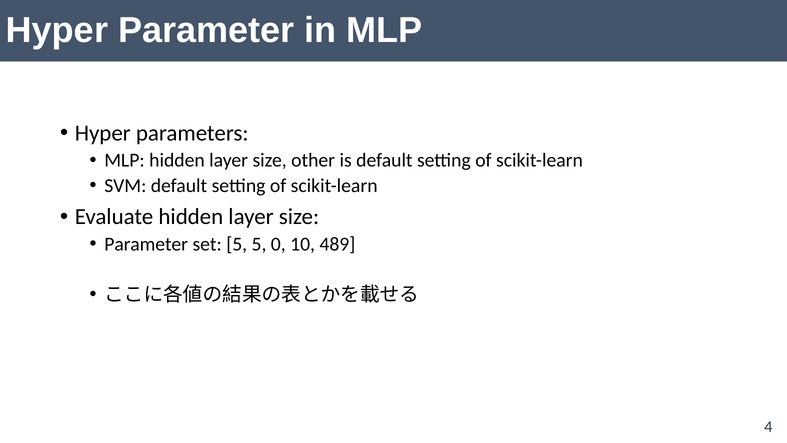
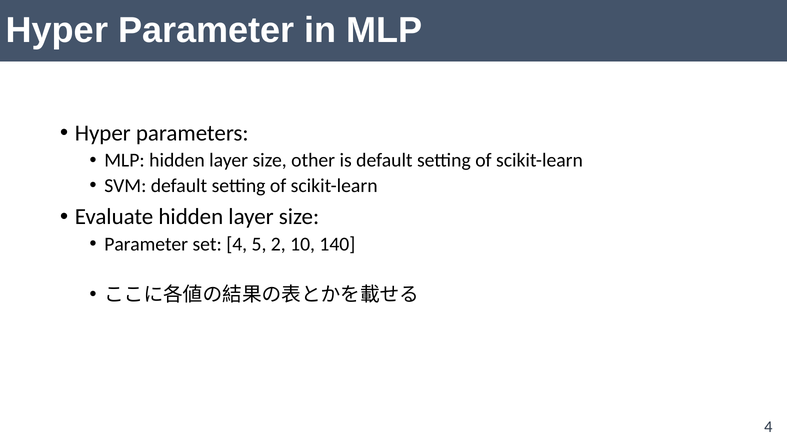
set 5: 5 -> 4
0: 0 -> 2
489: 489 -> 140
